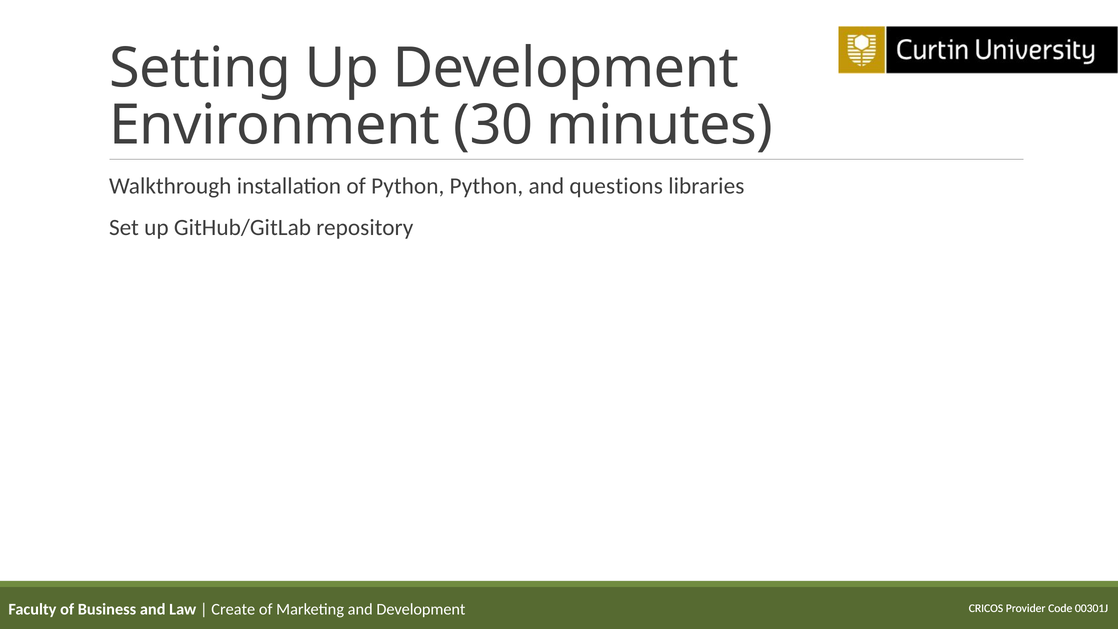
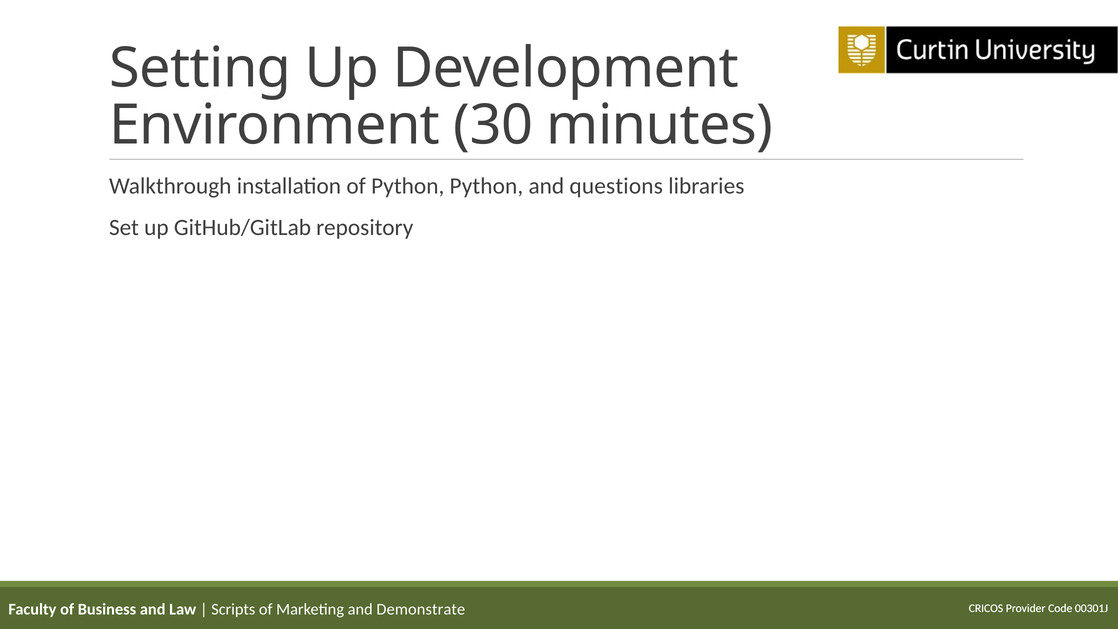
Create: Create -> Scripts
and Development: Development -> Demonstrate
